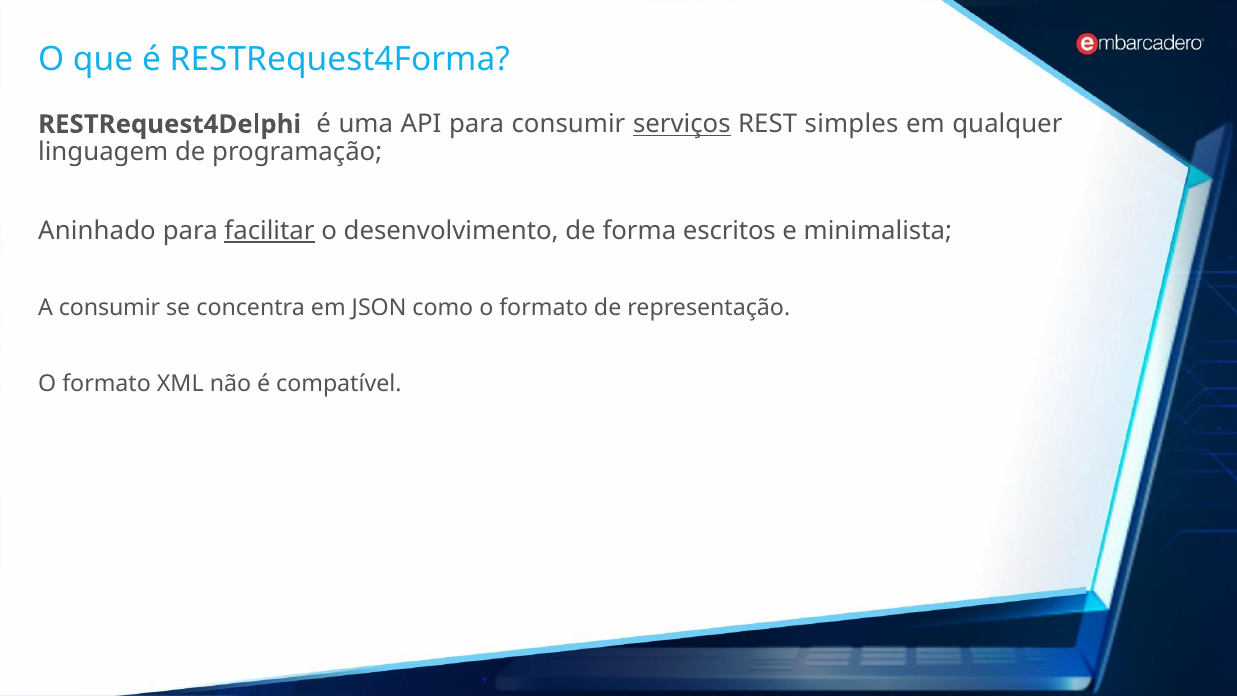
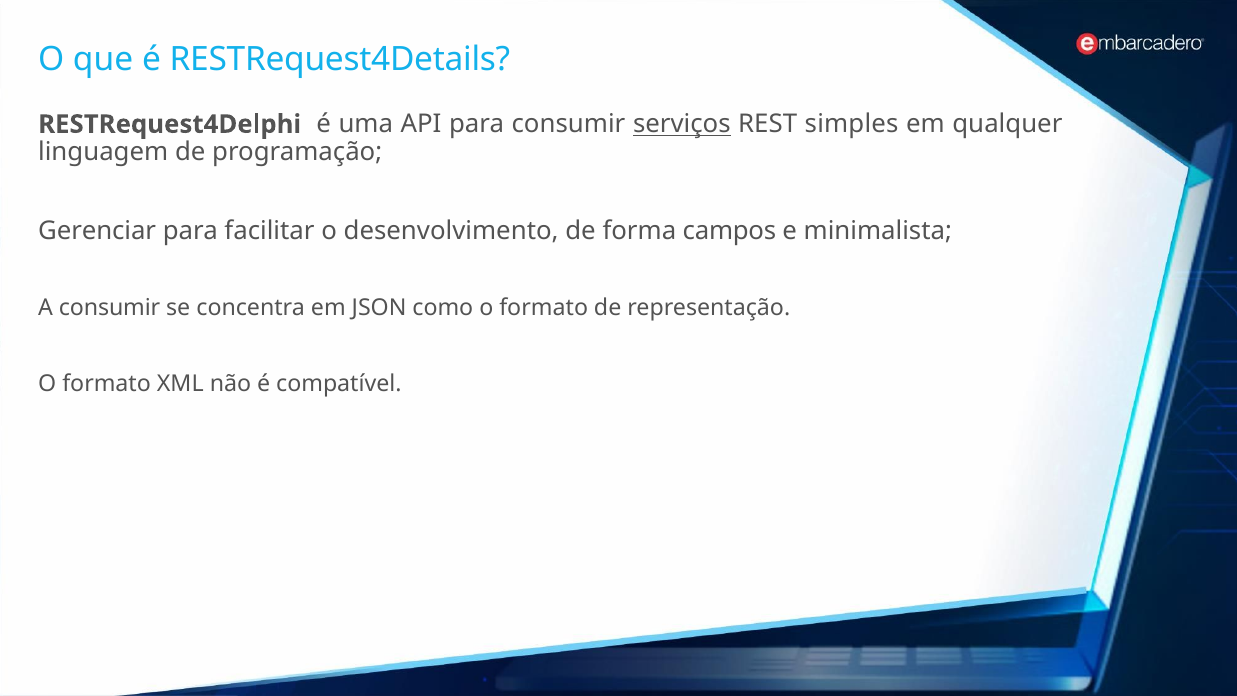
RESTRequest4Forma: RESTRequest4Forma -> RESTRequest4Details
Aninhado: Aninhado -> Gerenciar
facilitar underline: present -> none
escritos: escritos -> campos
